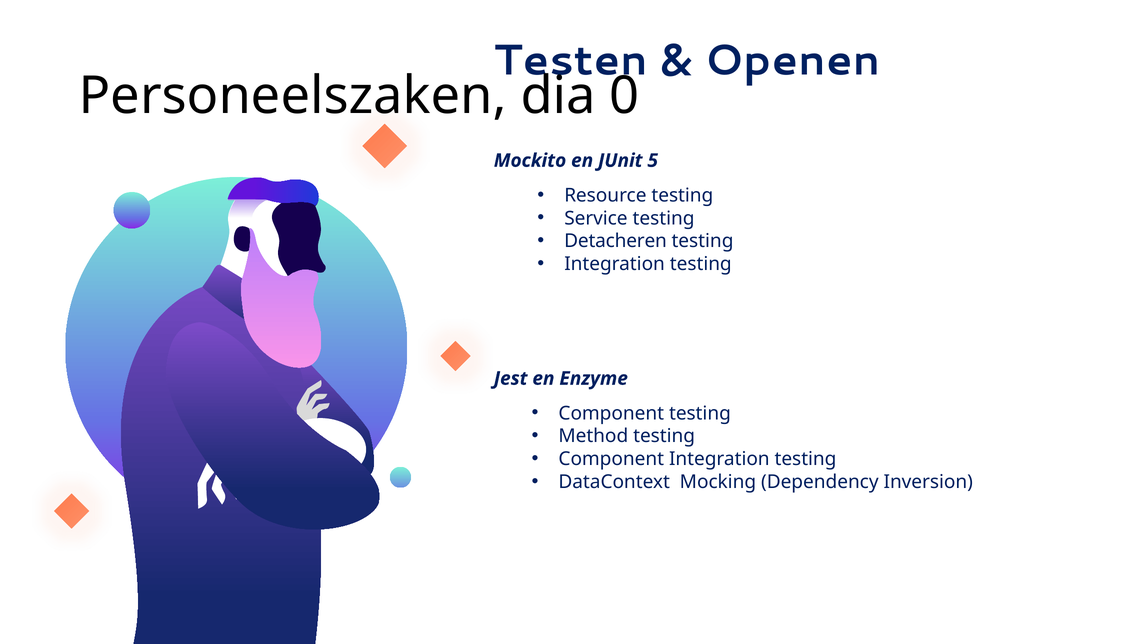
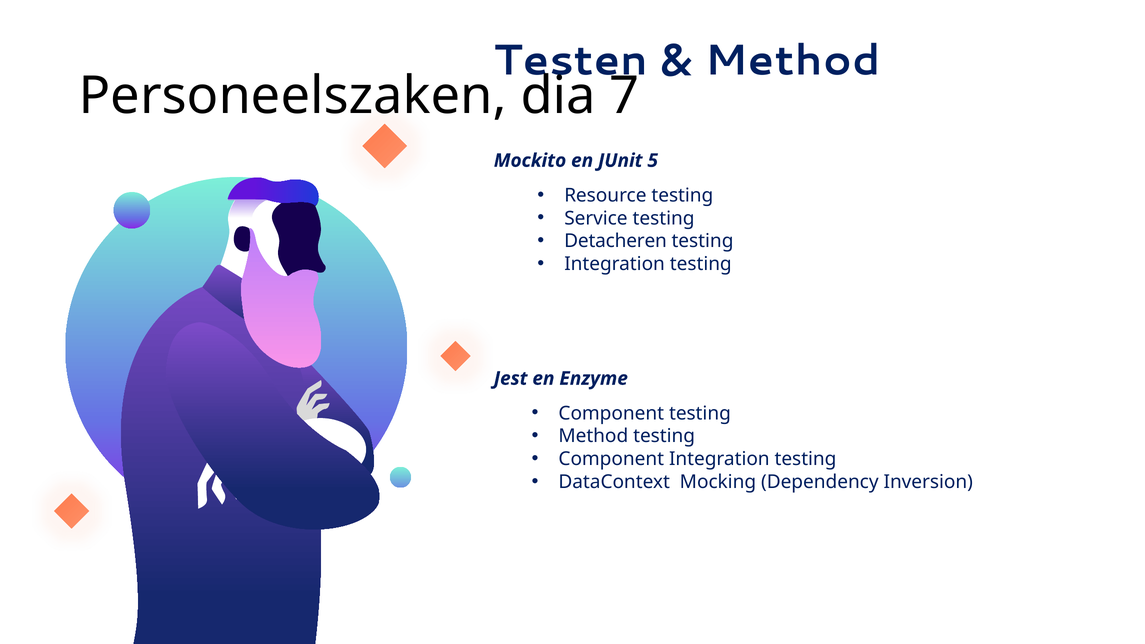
Openen at (793, 61): Openen -> Method
0: 0 -> 7
